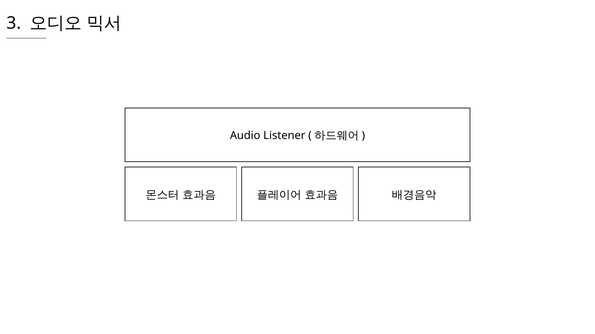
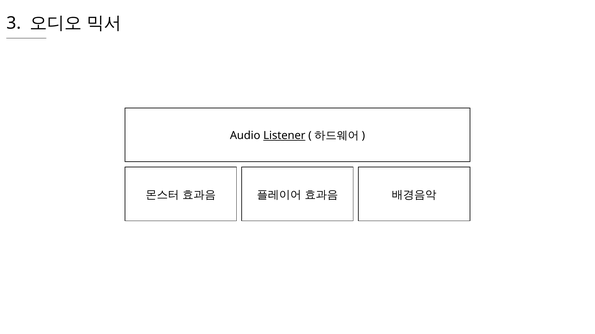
Listener underline: none -> present
